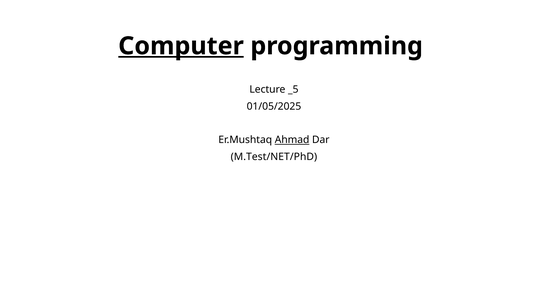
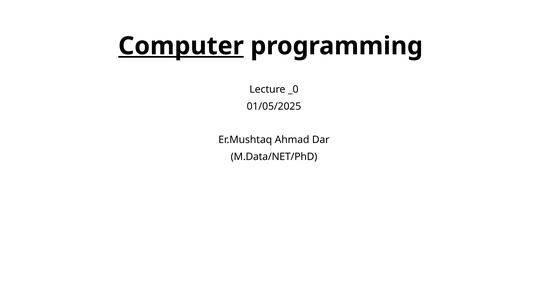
_5: _5 -> _0
Ahmad underline: present -> none
M.Test/NET/PhD: M.Test/NET/PhD -> M.Data/NET/PhD
